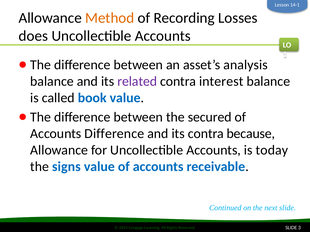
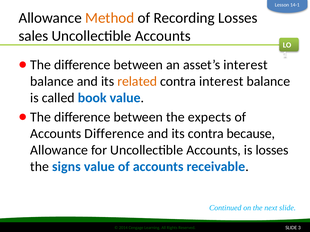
does: does -> sales
asset’s analysis: analysis -> interest
related colour: purple -> orange
secured: secured -> expects
is today: today -> losses
